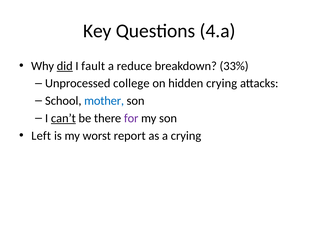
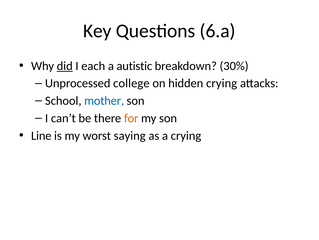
4.a: 4.a -> 6.a
fault: fault -> each
reduce: reduce -> autistic
33%: 33% -> 30%
can’t underline: present -> none
for colour: purple -> orange
Left: Left -> Line
report: report -> saying
